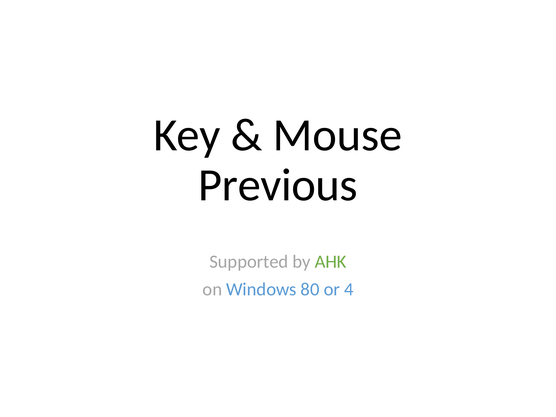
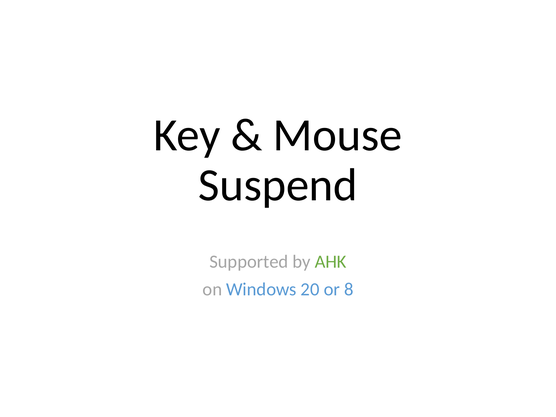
Previous: Previous -> Suspend
80: 80 -> 20
4: 4 -> 8
